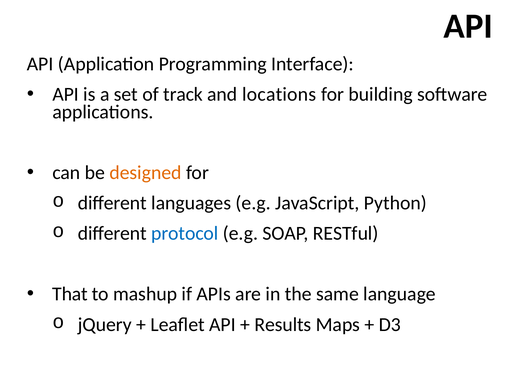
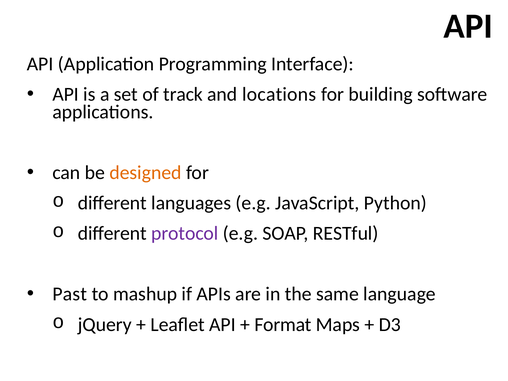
protocol colour: blue -> purple
That: That -> Past
Results: Results -> Format
